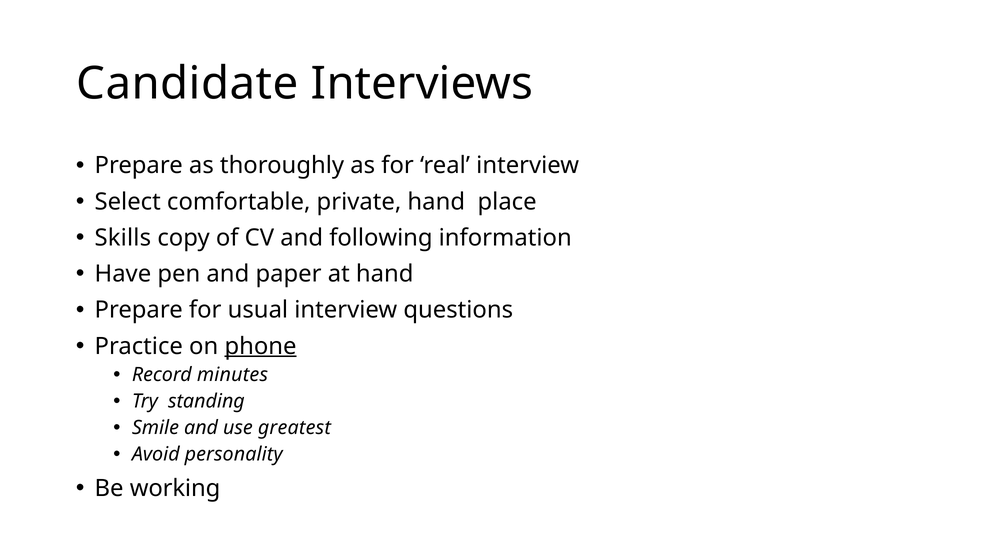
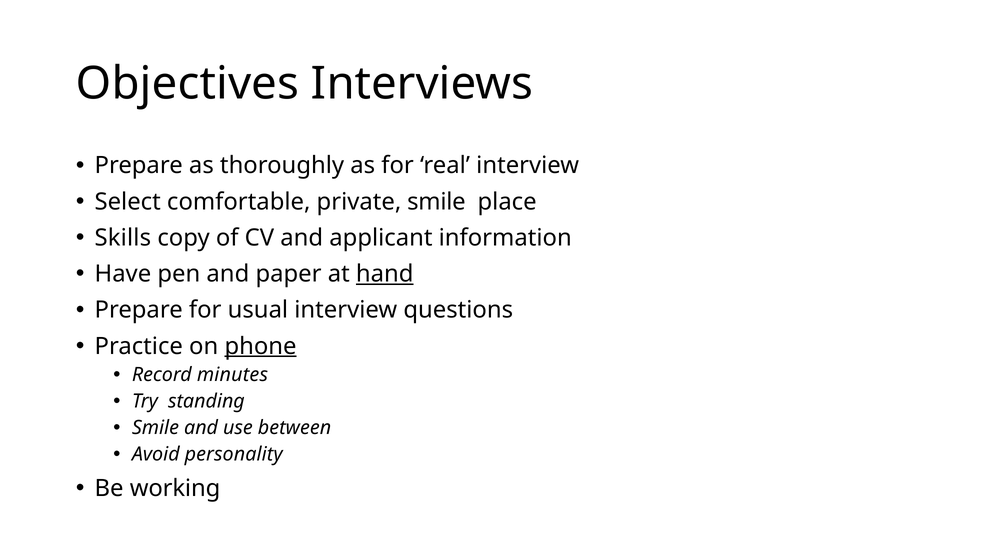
Candidate: Candidate -> Objectives
private hand: hand -> smile
following: following -> applicant
hand at (385, 274) underline: none -> present
greatest: greatest -> between
